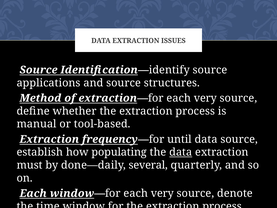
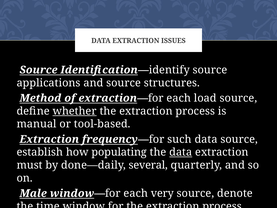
extraction—for each very: very -> load
whether underline: none -> present
until: until -> such
Each at (33, 193): Each -> Male
